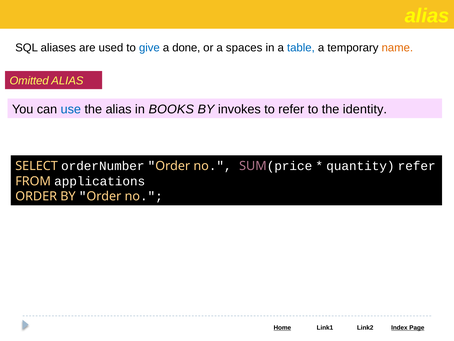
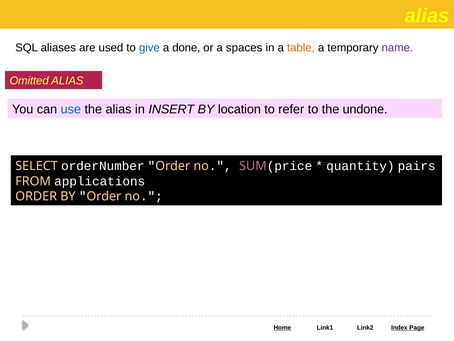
table colour: blue -> orange
name colour: orange -> purple
BOOKS: BOOKS -> INSERT
invokes: invokes -> location
identity: identity -> undone
quantity refer: refer -> pairs
